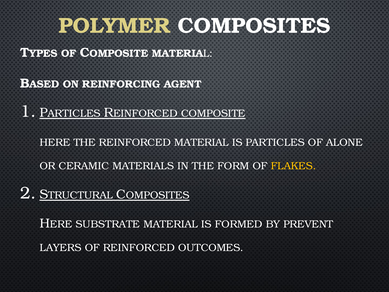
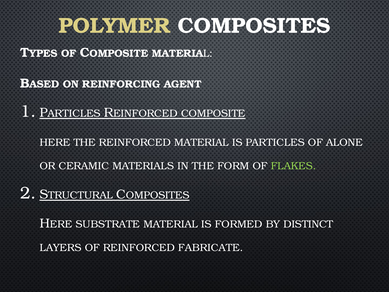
FLAKES colour: yellow -> light green
PREVENT: PREVENT -> DISTINCT
OUTCOMES: OUTCOMES -> FABRICATE
